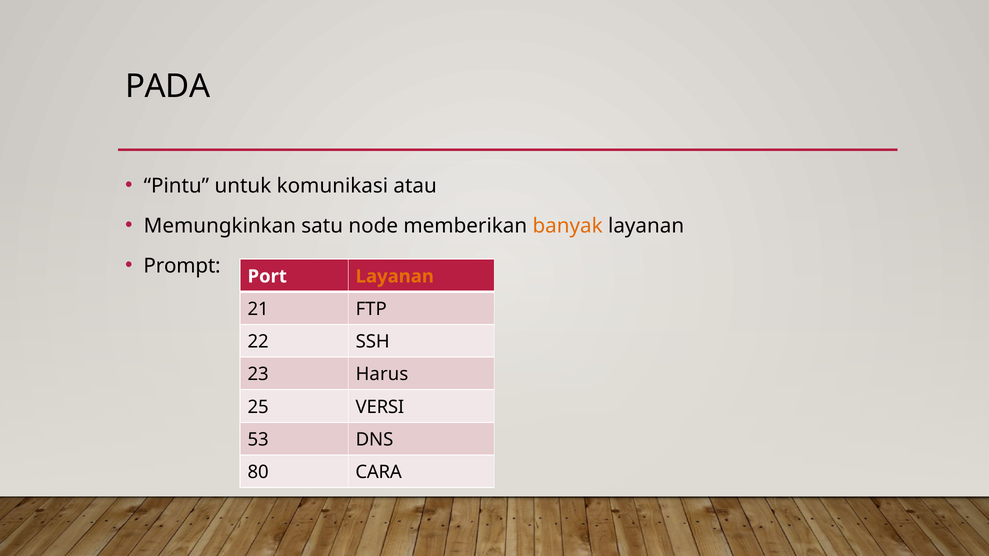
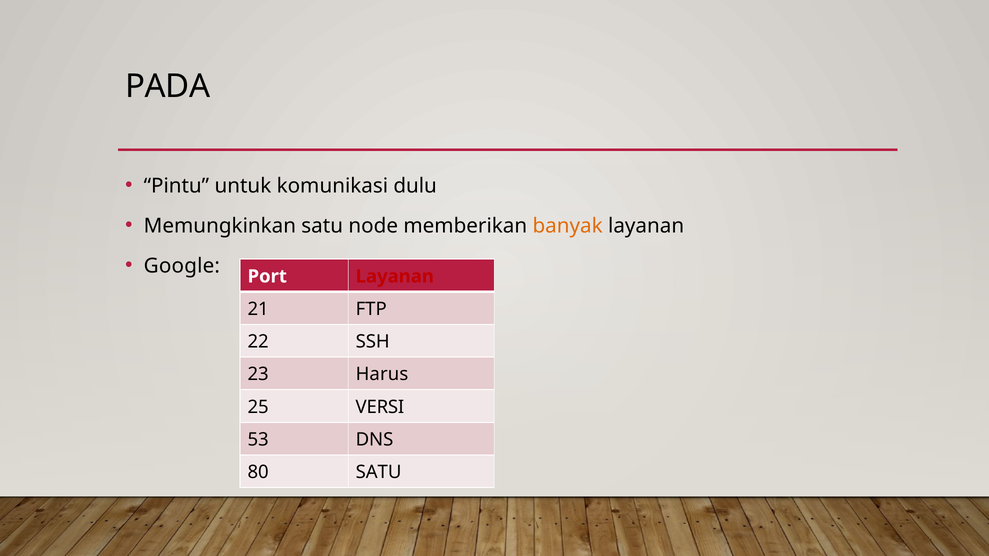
atau: atau -> dulu
Prompt: Prompt -> Google
Layanan at (395, 277) colour: orange -> red
80 CARA: CARA -> SATU
